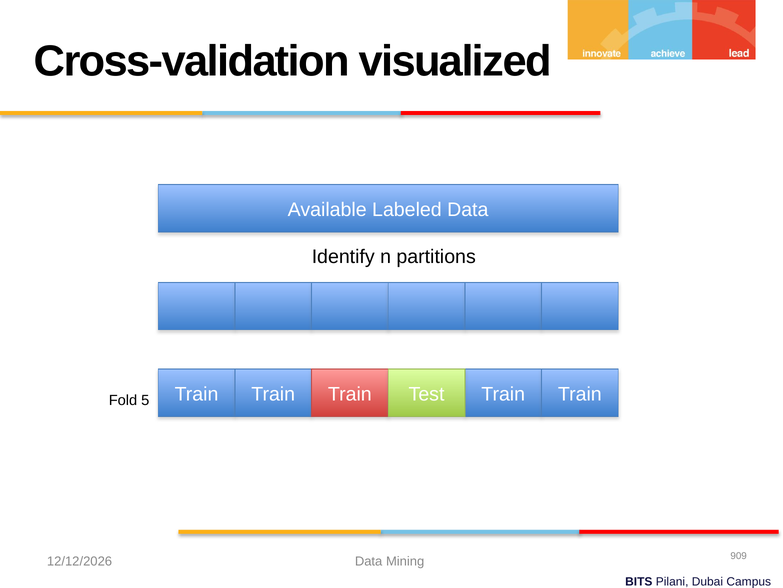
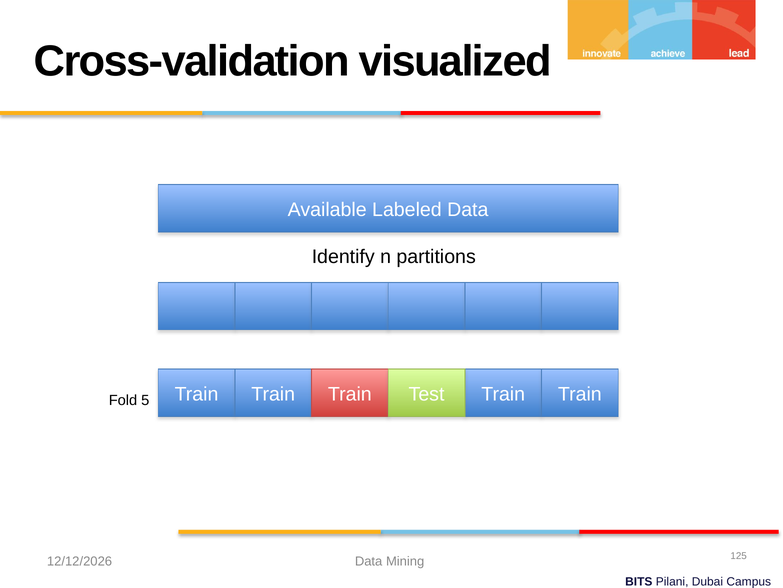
909: 909 -> 125
